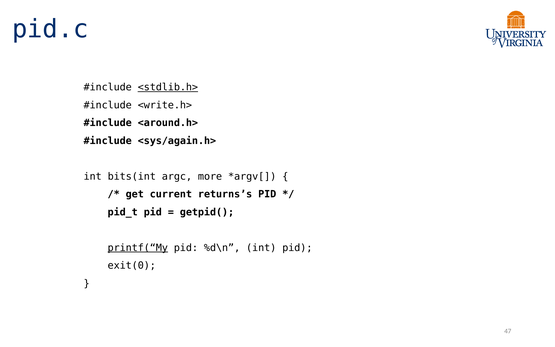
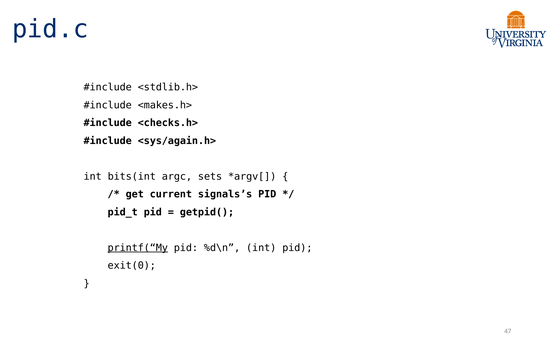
<stdlib.h> underline: present -> none
<write.h>: <write.h> -> <makes.h>
<around.h>: <around.h> -> <checks.h>
more: more -> sets
returns’s: returns’s -> signals’s
